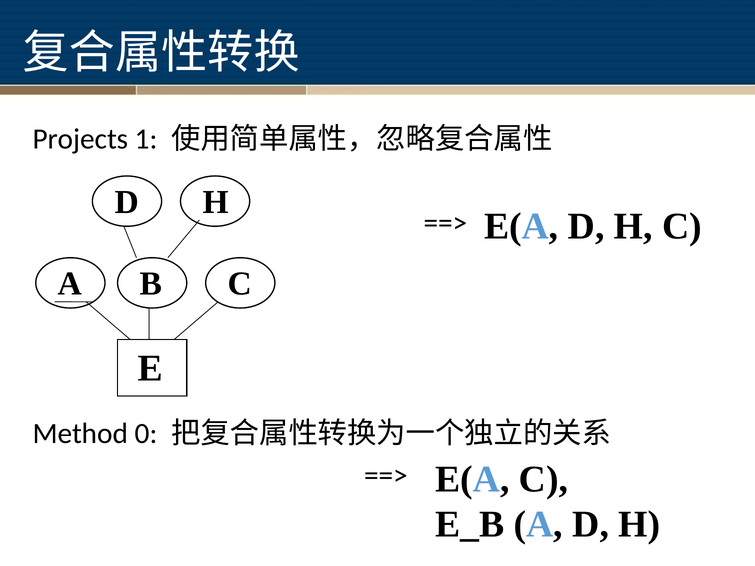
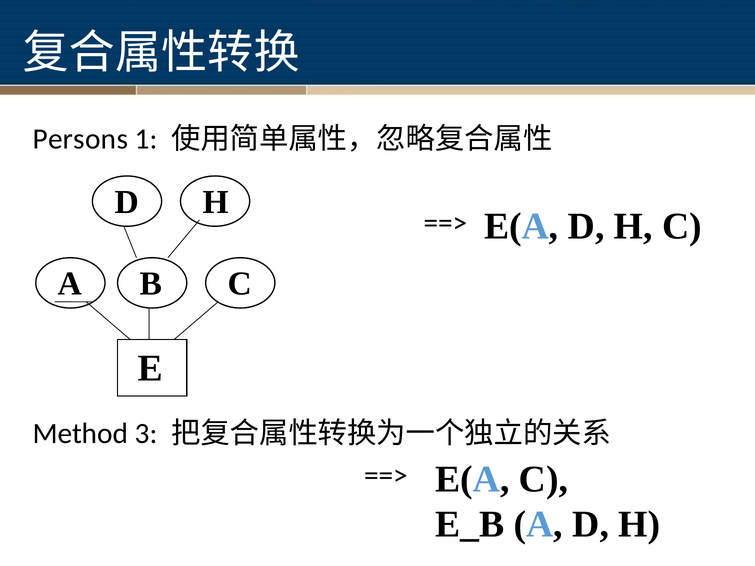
Projects: Projects -> Persons
0: 0 -> 3
